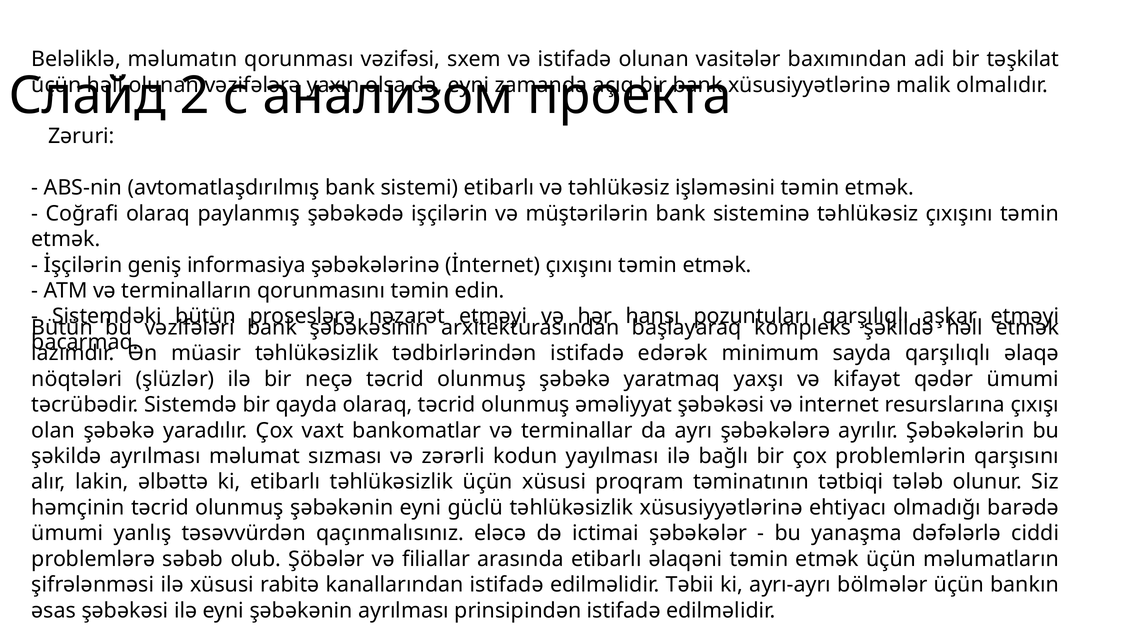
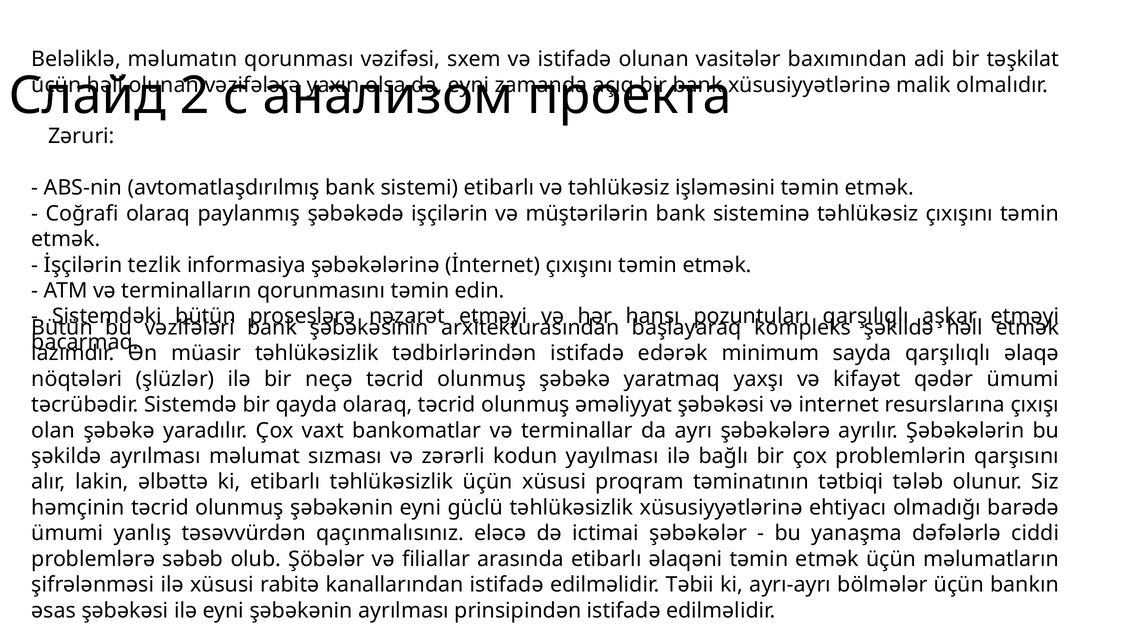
geniş: geniş -> tezlik
